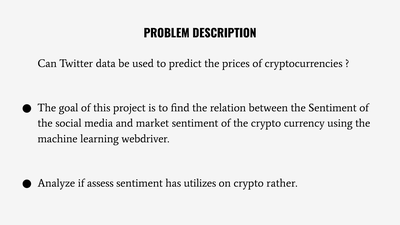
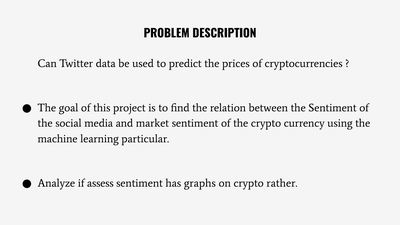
webdriver: webdriver -> particular
utilizes: utilizes -> graphs
